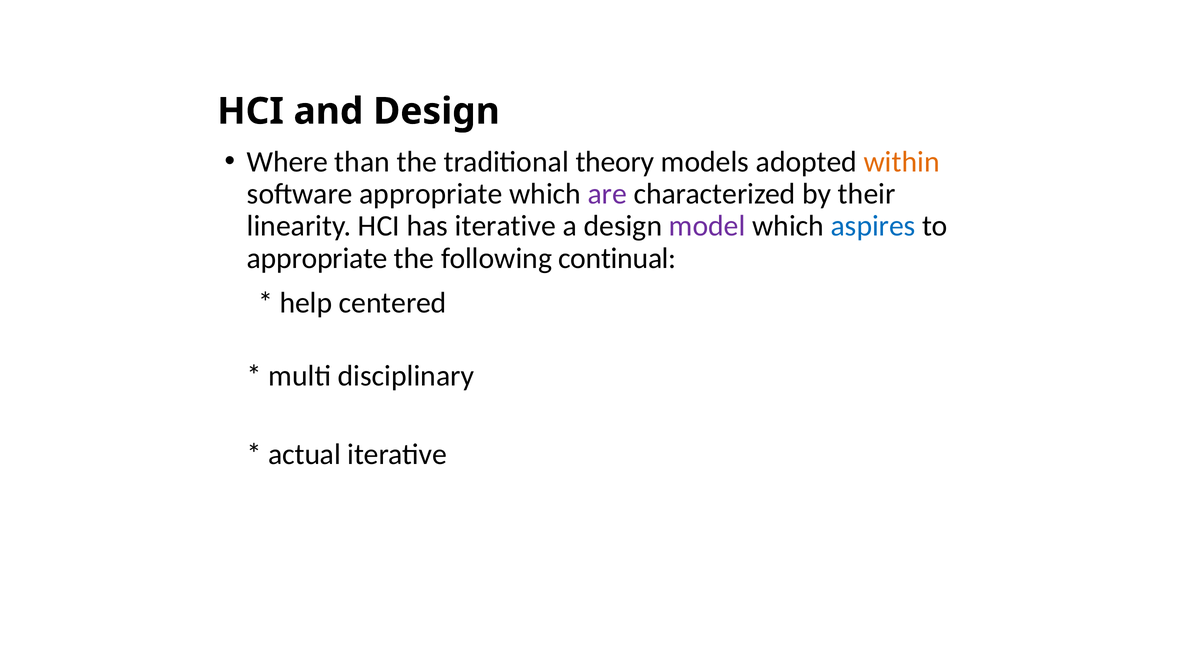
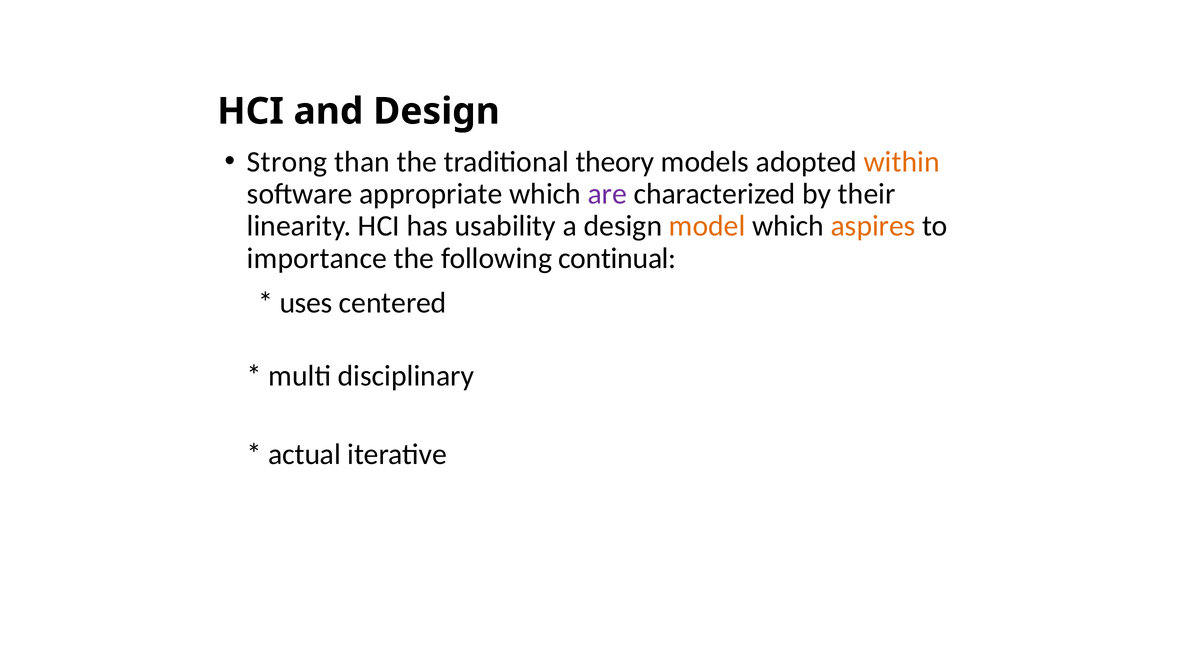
Where: Where -> Strong
has iterative: iterative -> usability
model colour: purple -> orange
aspires colour: blue -> orange
appropriate at (317, 258): appropriate -> importance
help: help -> uses
